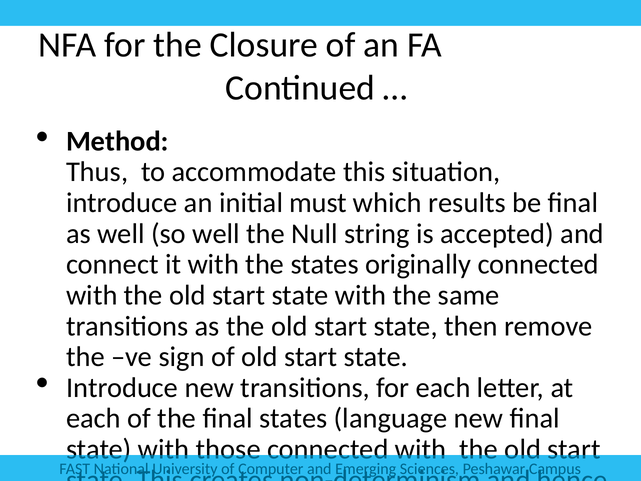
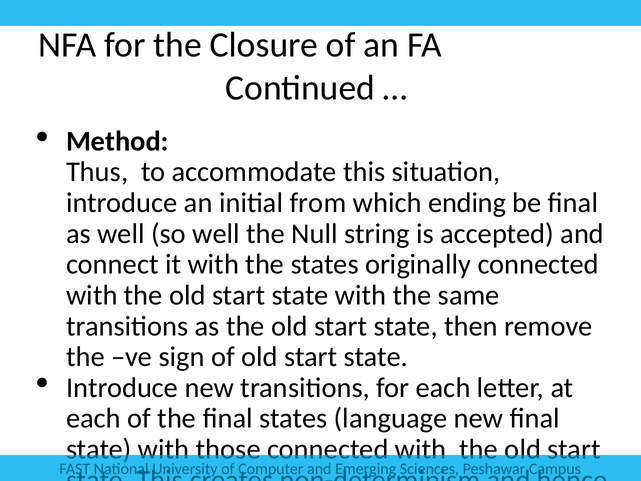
must: must -> from
which results: results -> ending
